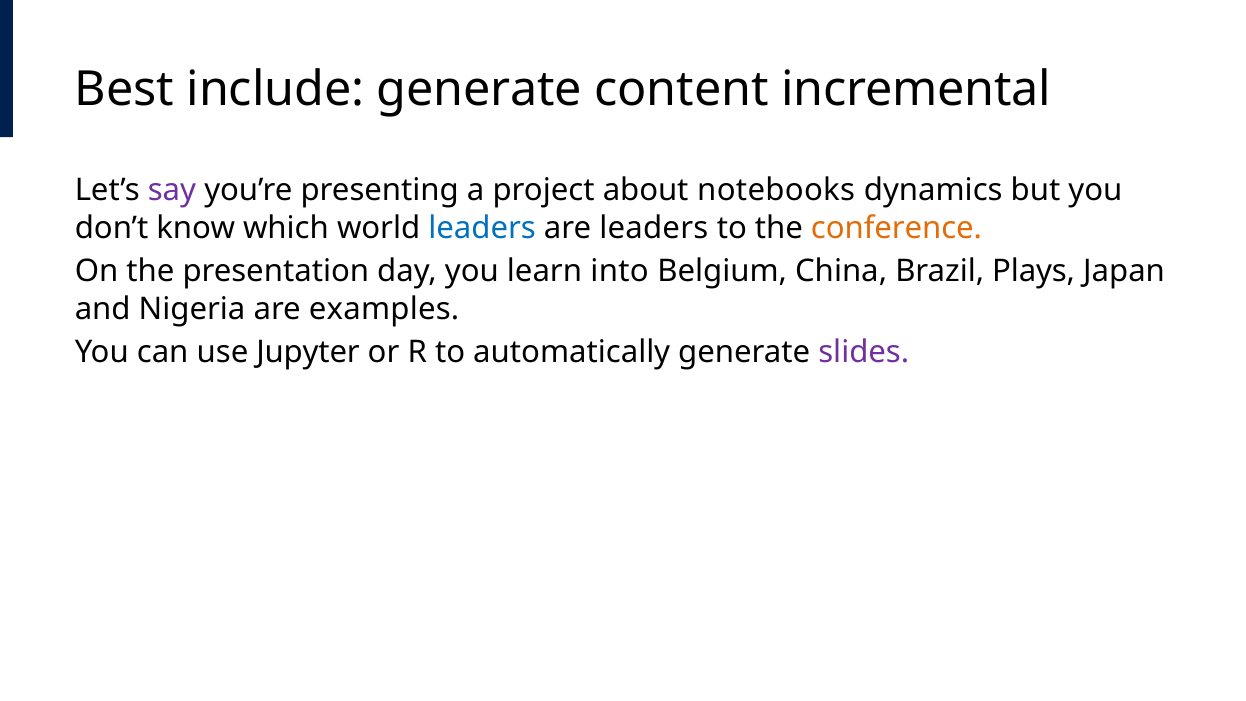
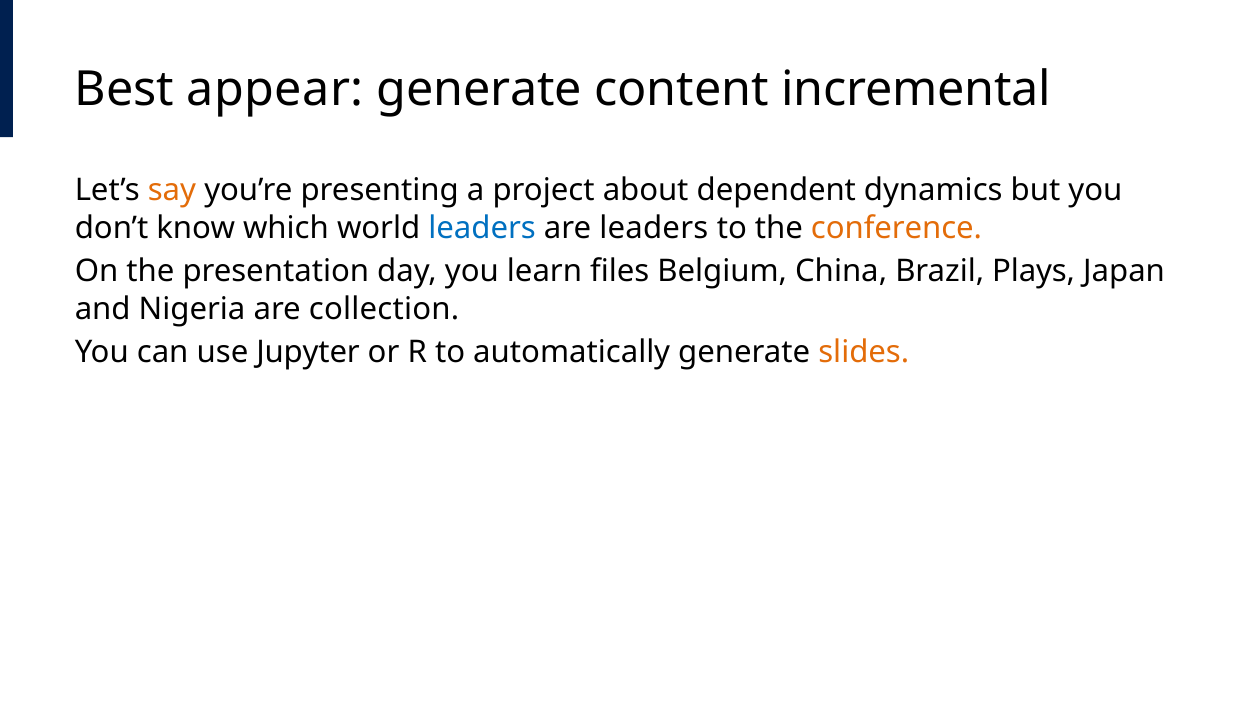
include: include -> appear
say colour: purple -> orange
notebooks: notebooks -> dependent
into: into -> files
examples: examples -> collection
slides colour: purple -> orange
